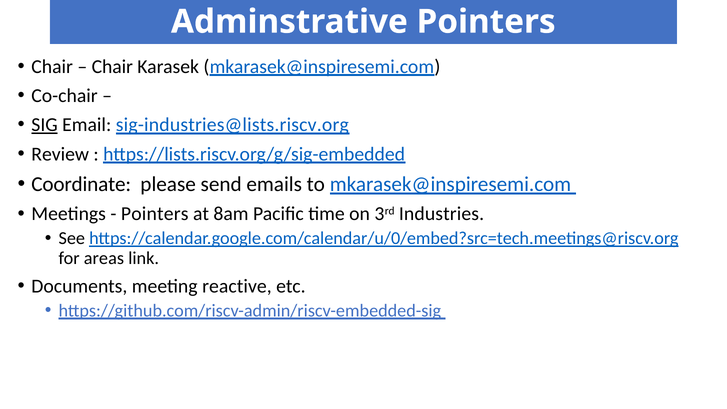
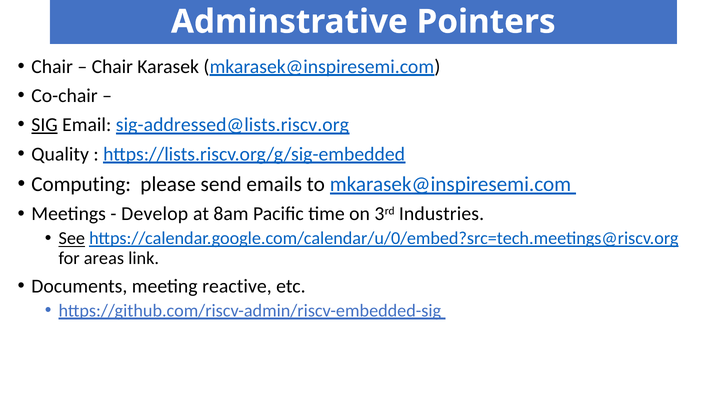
sig-industries@lists.riscv.org: sig-industries@lists.riscv.org -> sig-addressed@lists.riscv.org
Review: Review -> Quality
Coordinate: Coordinate -> Computing
Pointers at (155, 214): Pointers -> Develop
See underline: none -> present
